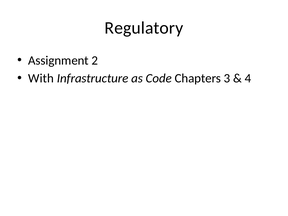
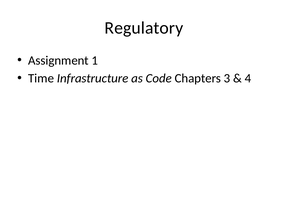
2: 2 -> 1
With: With -> Time
